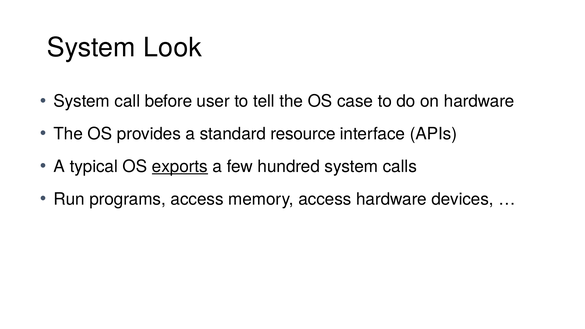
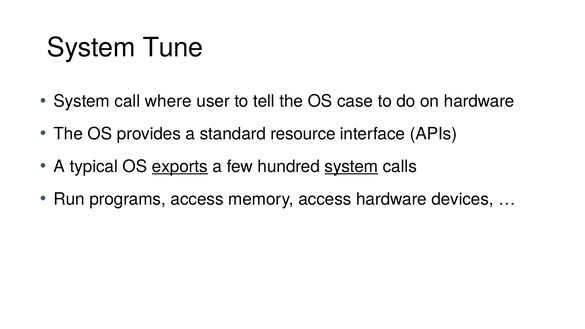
Look: Look -> Tune
before: before -> where
system at (351, 167) underline: none -> present
